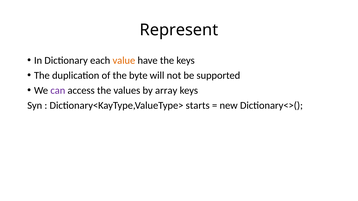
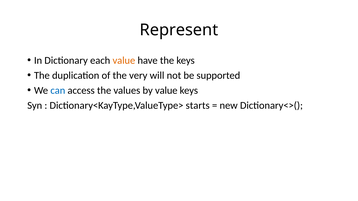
byte: byte -> very
can colour: purple -> blue
by array: array -> value
